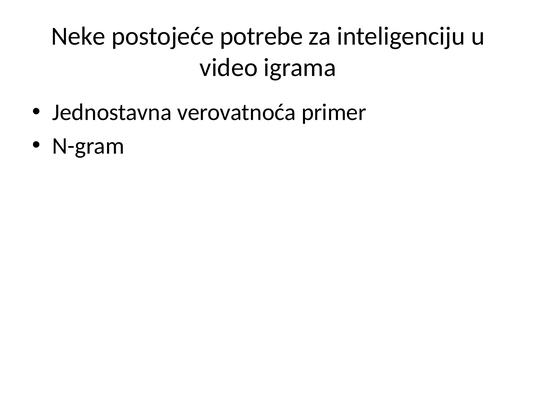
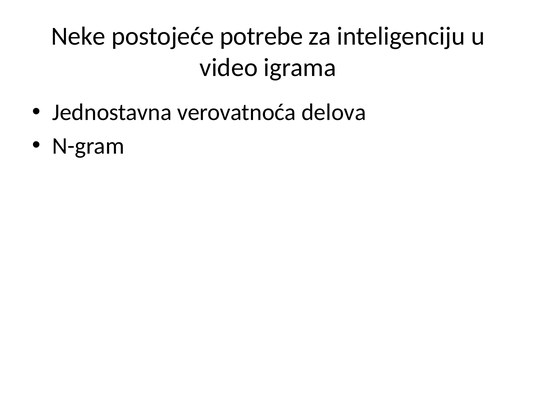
primer: primer -> delova
